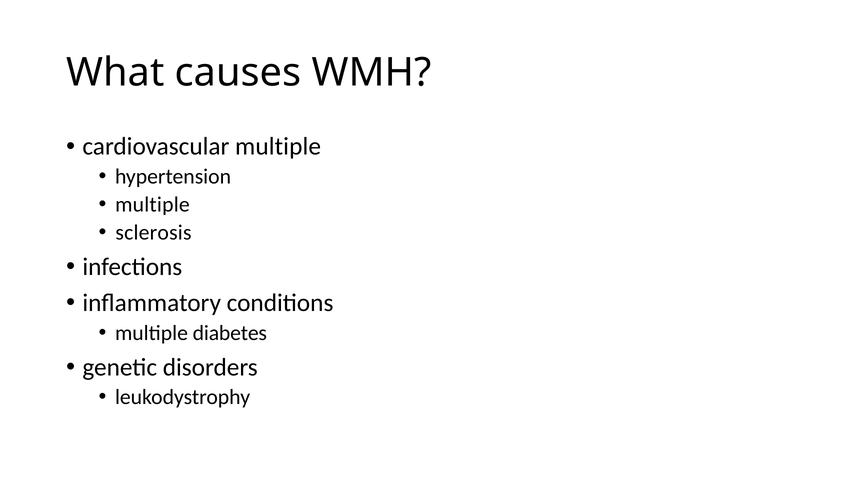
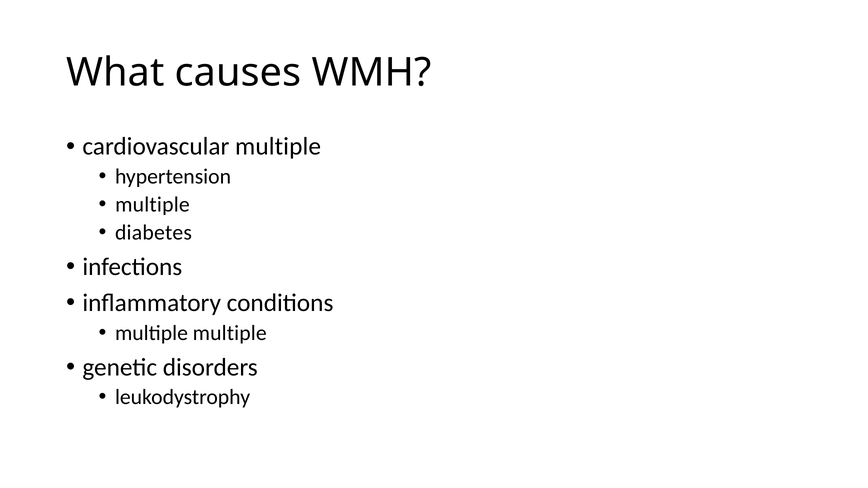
sclerosis: sclerosis -> diabetes
multiple diabetes: diabetes -> multiple
